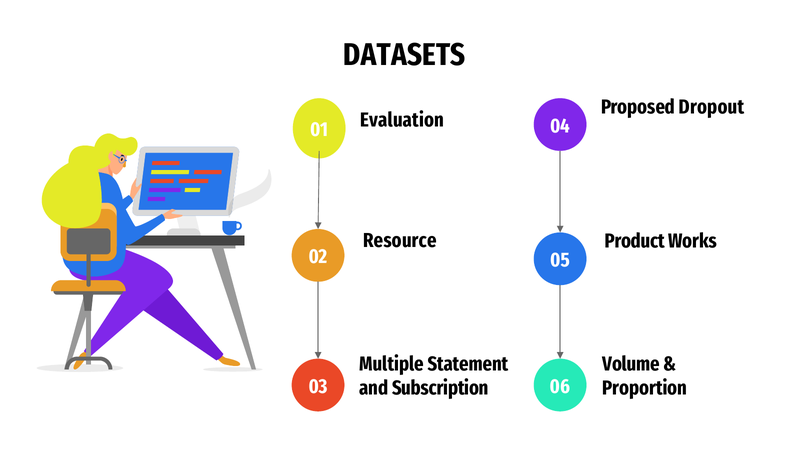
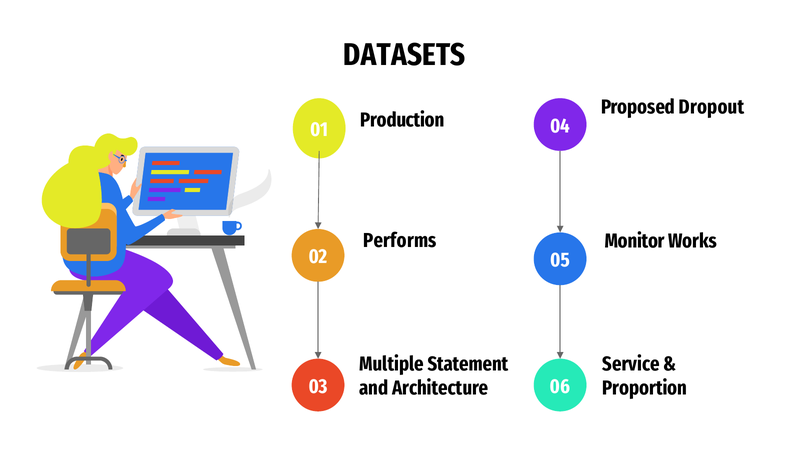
Evaluation: Evaluation -> Production
Resource: Resource -> Performs
Product: Product -> Monitor
Volume: Volume -> Service
Subscription: Subscription -> Architecture
